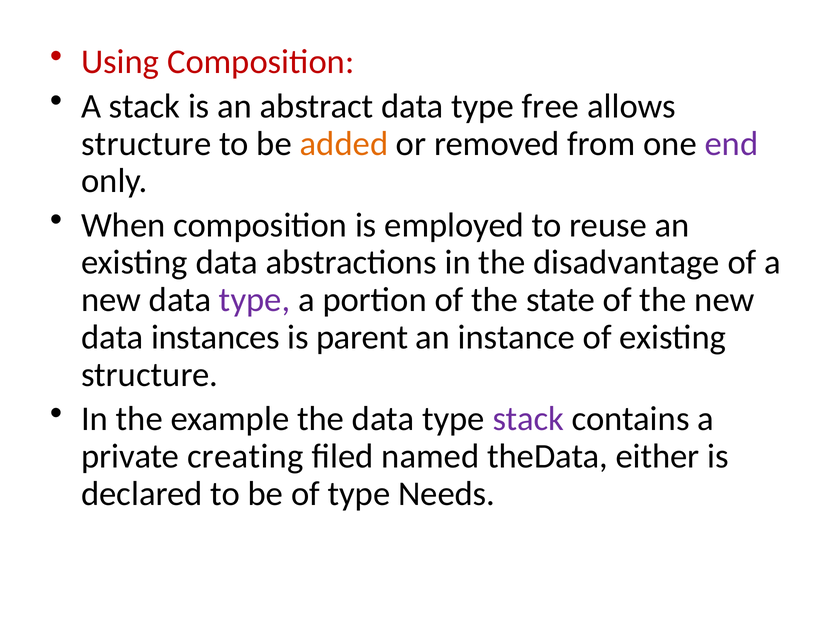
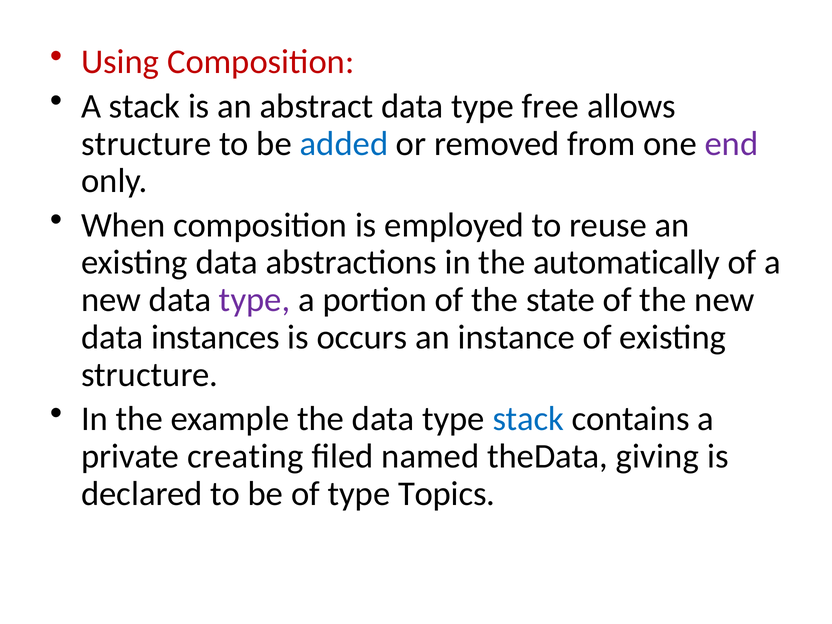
added colour: orange -> blue
disadvantage: disadvantage -> automatically
parent: parent -> occurs
stack at (528, 419) colour: purple -> blue
either: either -> giving
Needs: Needs -> Topics
